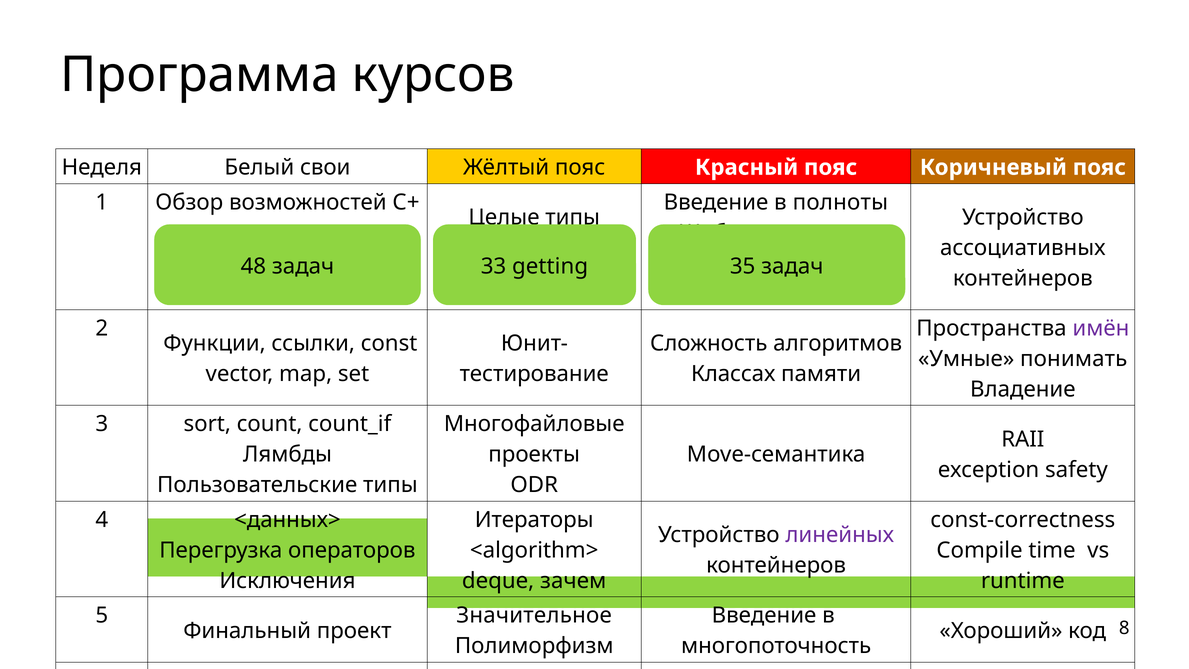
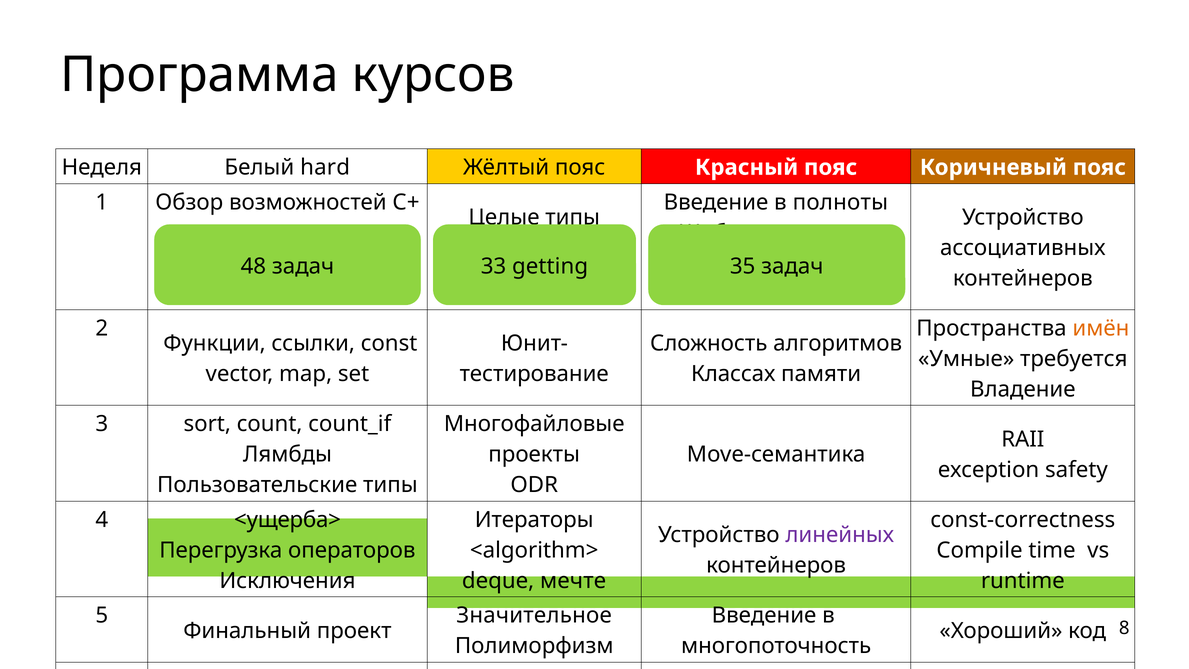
свои: свои -> hard
имён colour: purple -> orange
понимать: понимать -> требуется
<данных>: <данных> -> <ущерба>
зачем: зачем -> мечте
